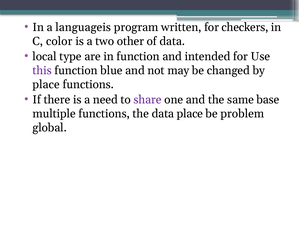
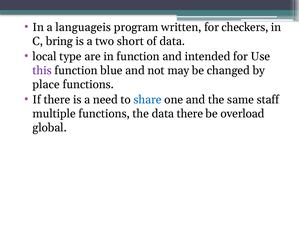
color: color -> bring
other: other -> short
share colour: purple -> blue
base: base -> staff
data place: place -> there
problem: problem -> overload
